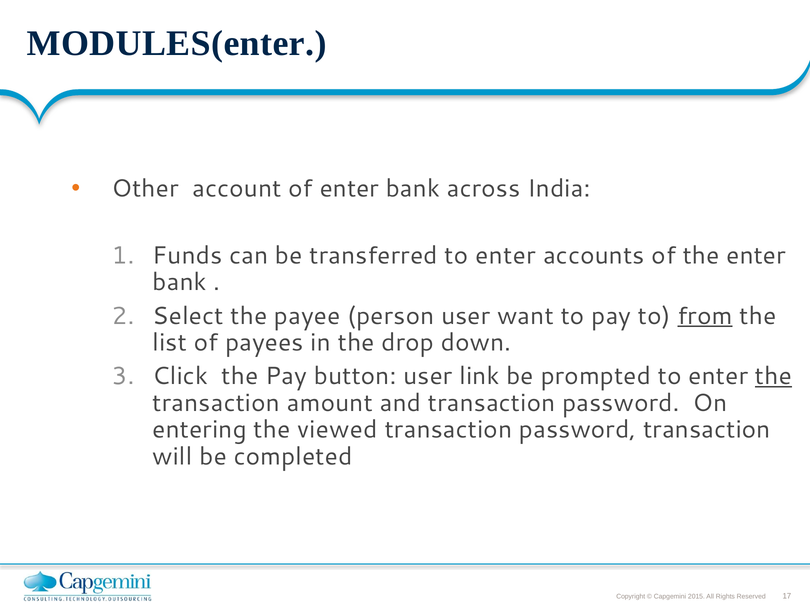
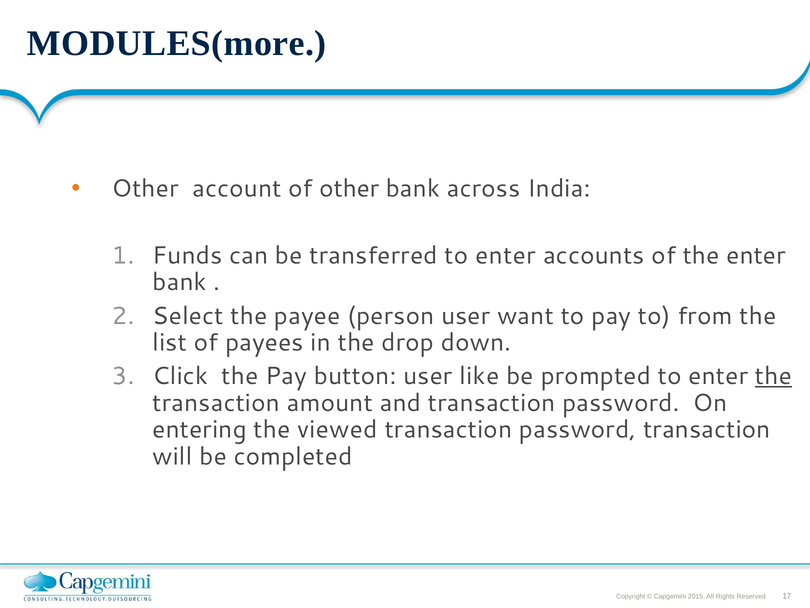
MODULES(enter: MODULES(enter -> MODULES(more
of enter: enter -> other
from underline: present -> none
link: link -> like
